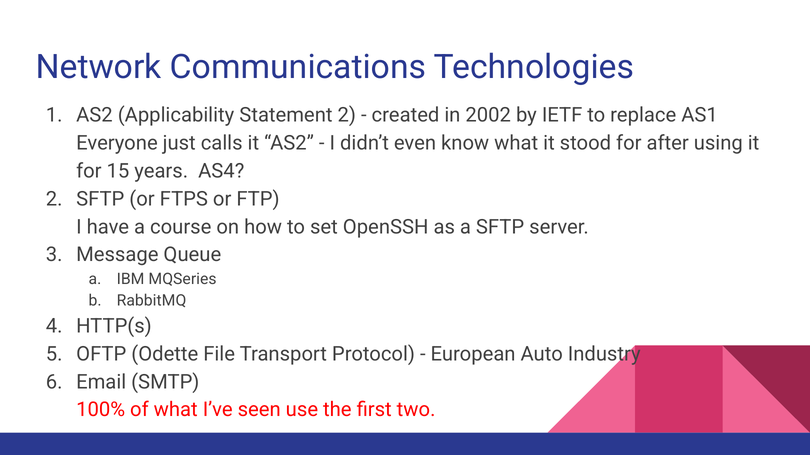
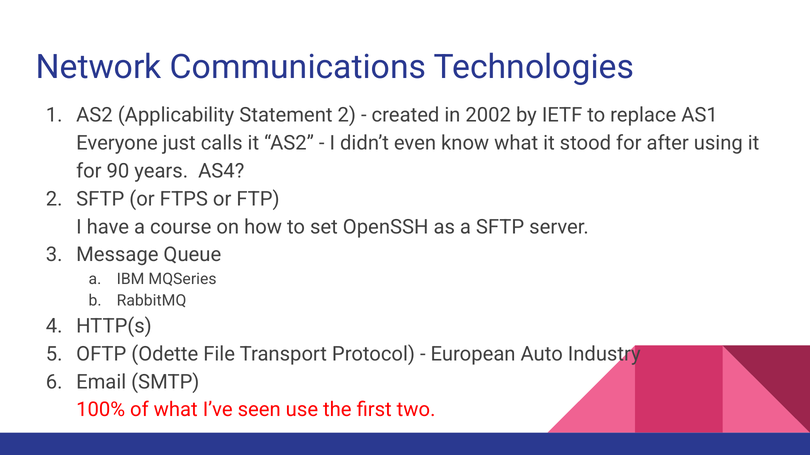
15: 15 -> 90
